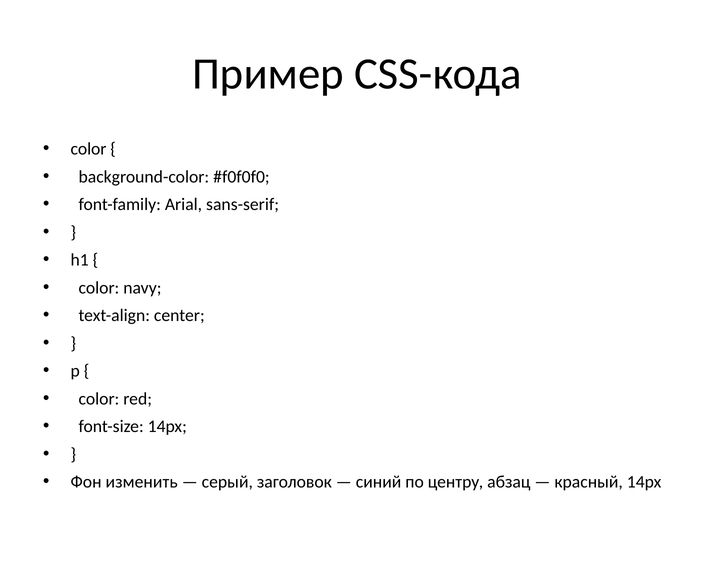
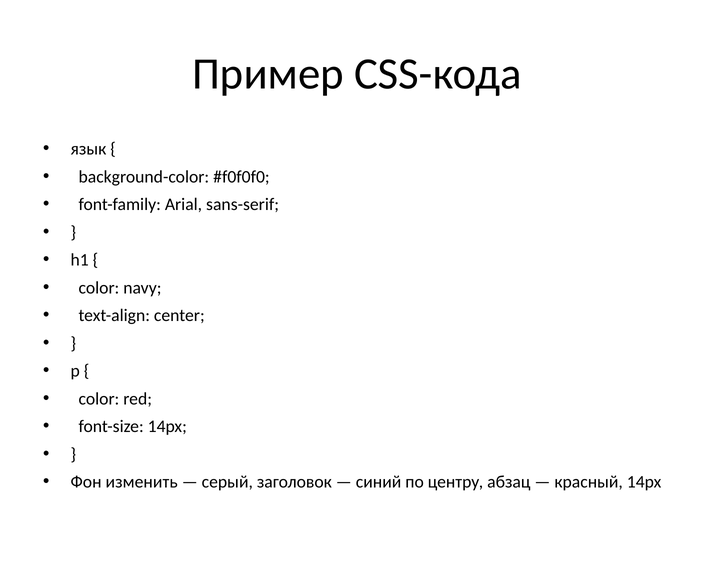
color at (89, 149): color -> язык
